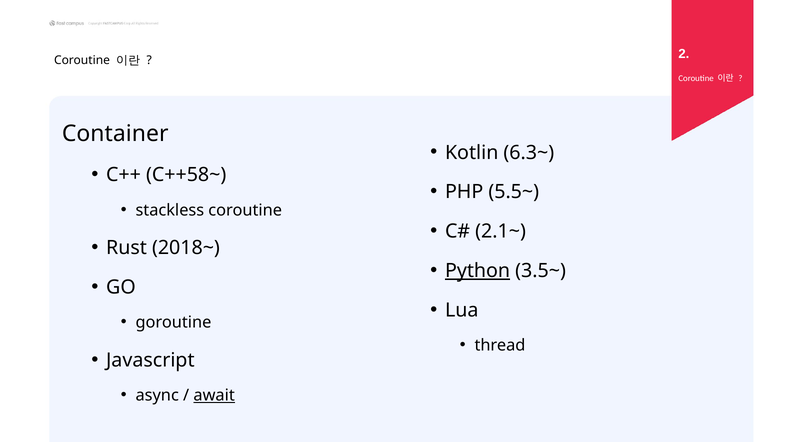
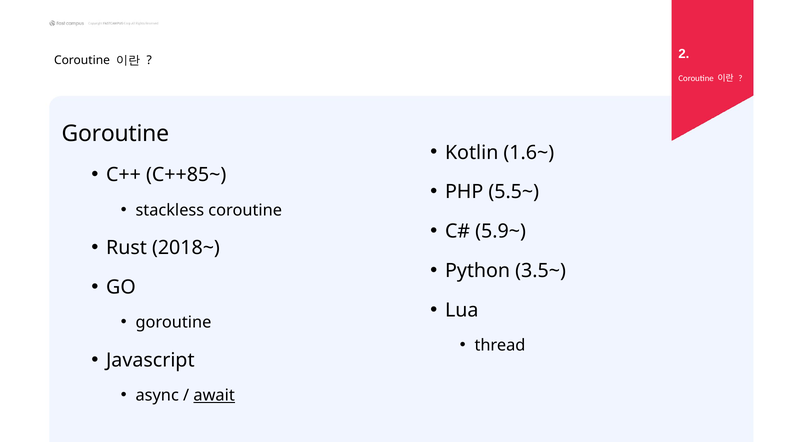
Container at (115, 134): Container -> Goroutine
6.3~: 6.3~ -> 1.6~
C++58~: C++58~ -> C++85~
2.1~: 2.1~ -> 5.9~
Python underline: present -> none
